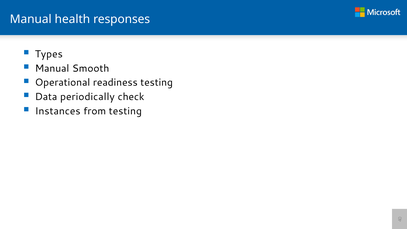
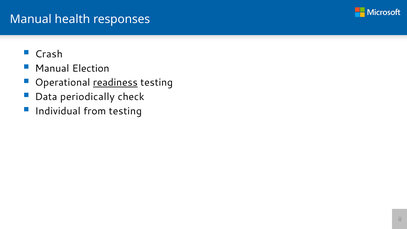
Types: Types -> Crash
Smooth: Smooth -> Election
readiness underline: none -> present
Instances: Instances -> Individual
